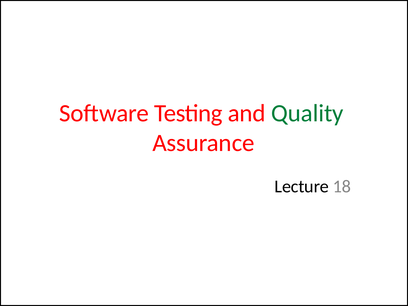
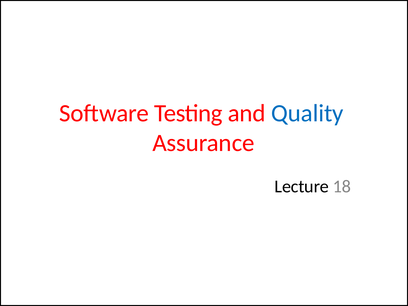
Quality colour: green -> blue
